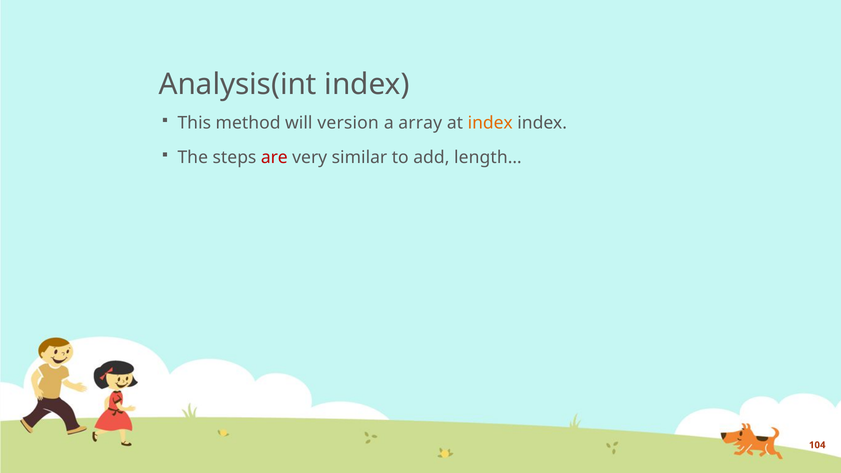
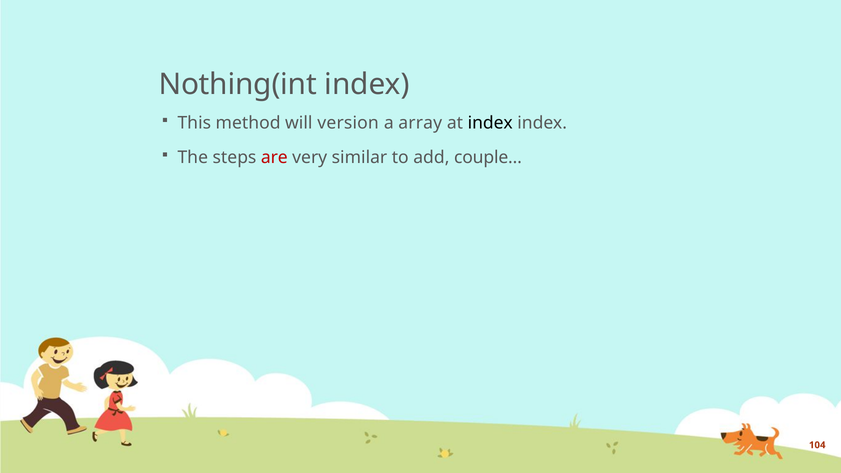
Analysis(int: Analysis(int -> Nothing(int
index at (490, 123) colour: orange -> black
length…: length… -> couple…
